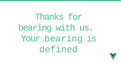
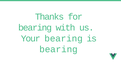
defined at (58, 49): defined -> bearing
